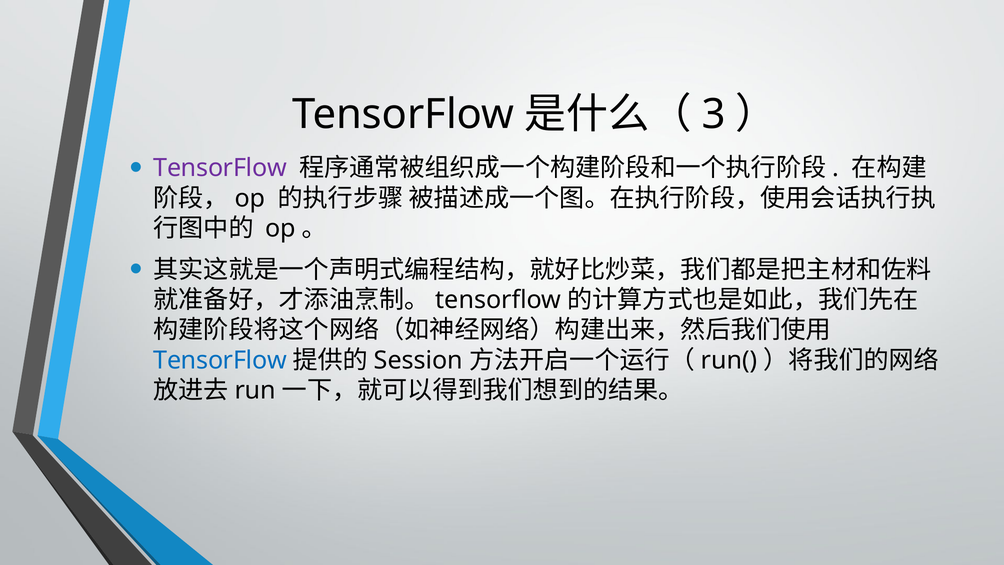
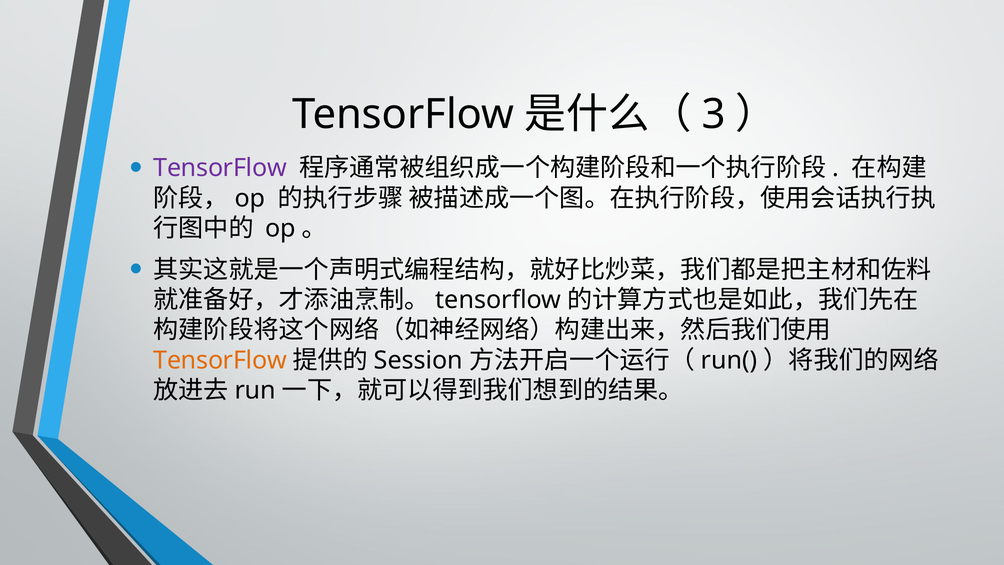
TensorFlow at (220, 360) colour: blue -> orange
